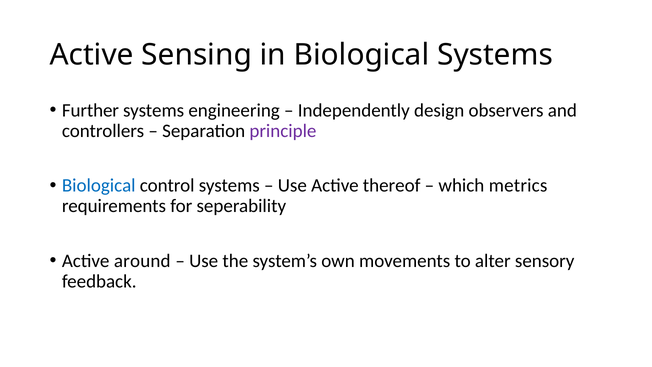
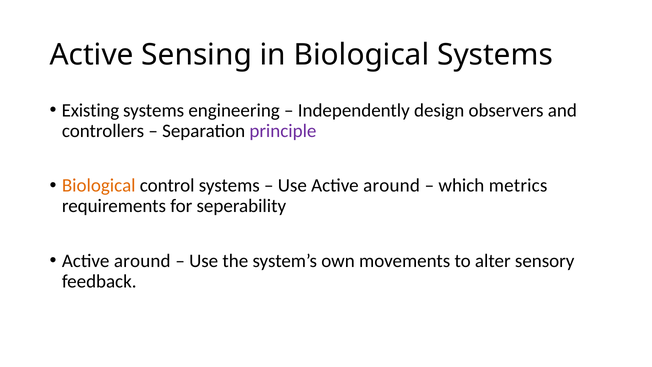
Further: Further -> Existing
Biological at (99, 185) colour: blue -> orange
Use Active thereof: thereof -> around
